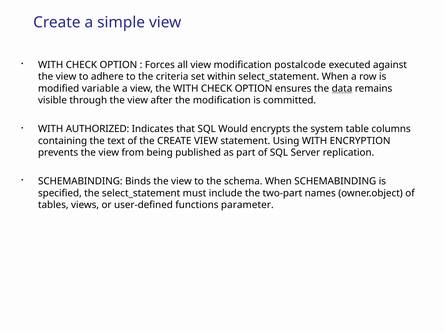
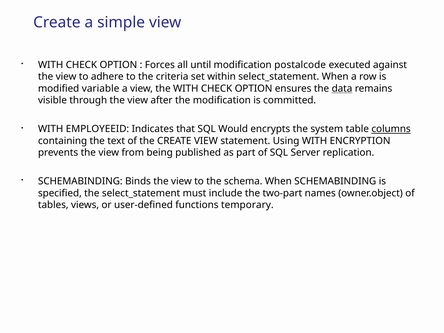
all view: view -> until
AUTHORIZED: AUTHORIZED -> EMPLOYEEID
columns underline: none -> present
parameter: parameter -> temporary
